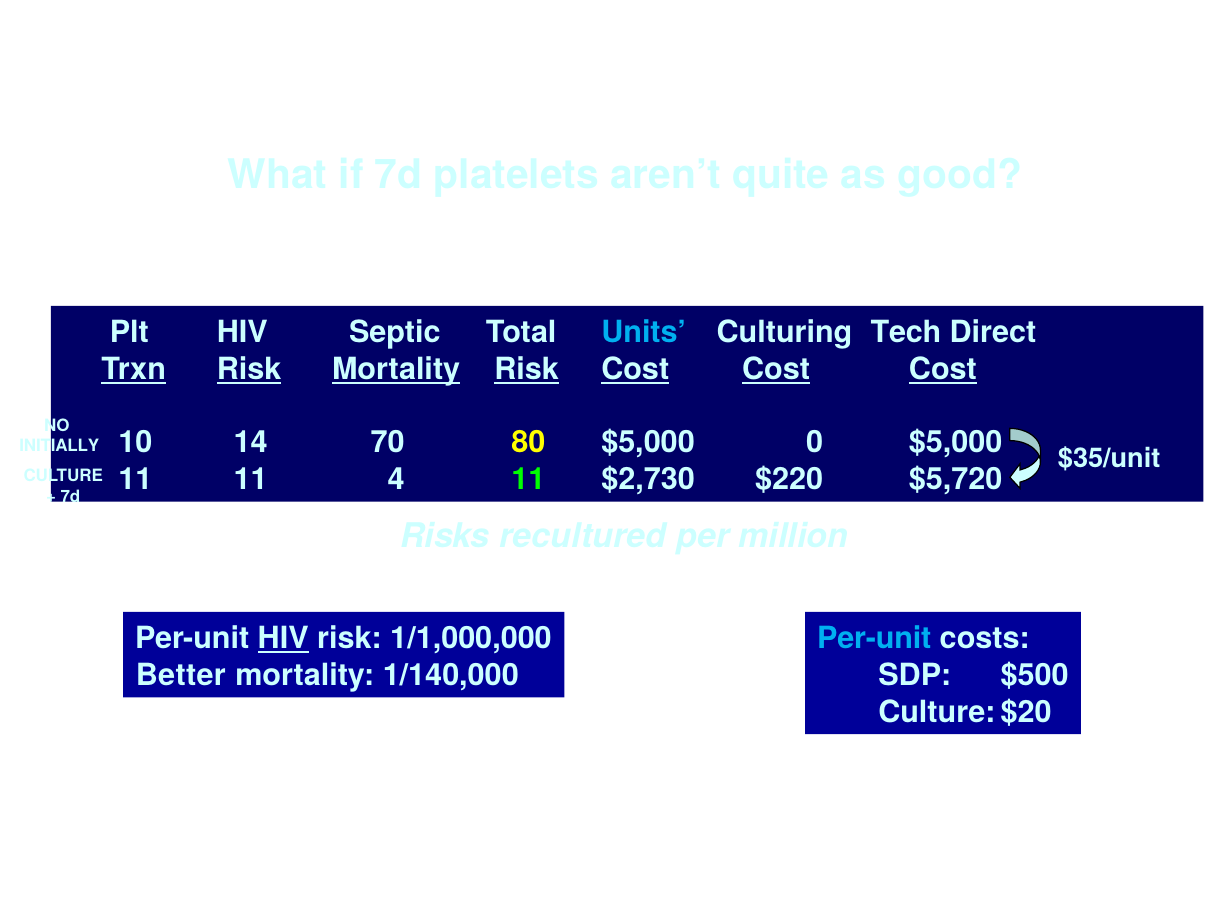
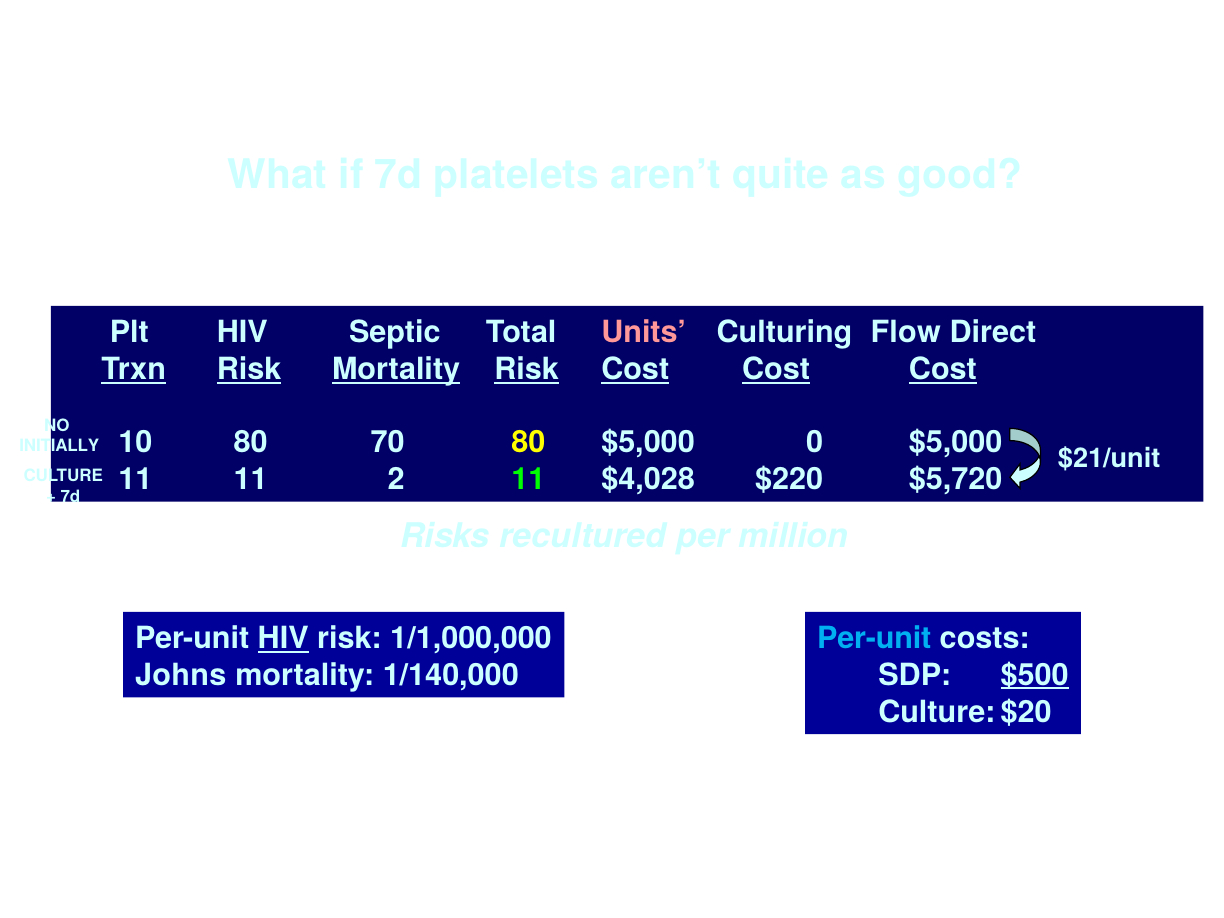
Units colour: light blue -> pink
Tech: Tech -> Flow
10 14: 14 -> 80
$35/unit: $35/unit -> $21/unit
4: 4 -> 2
$2,730: $2,730 -> $4,028
Better: Better -> Johns
$500 underline: none -> present
